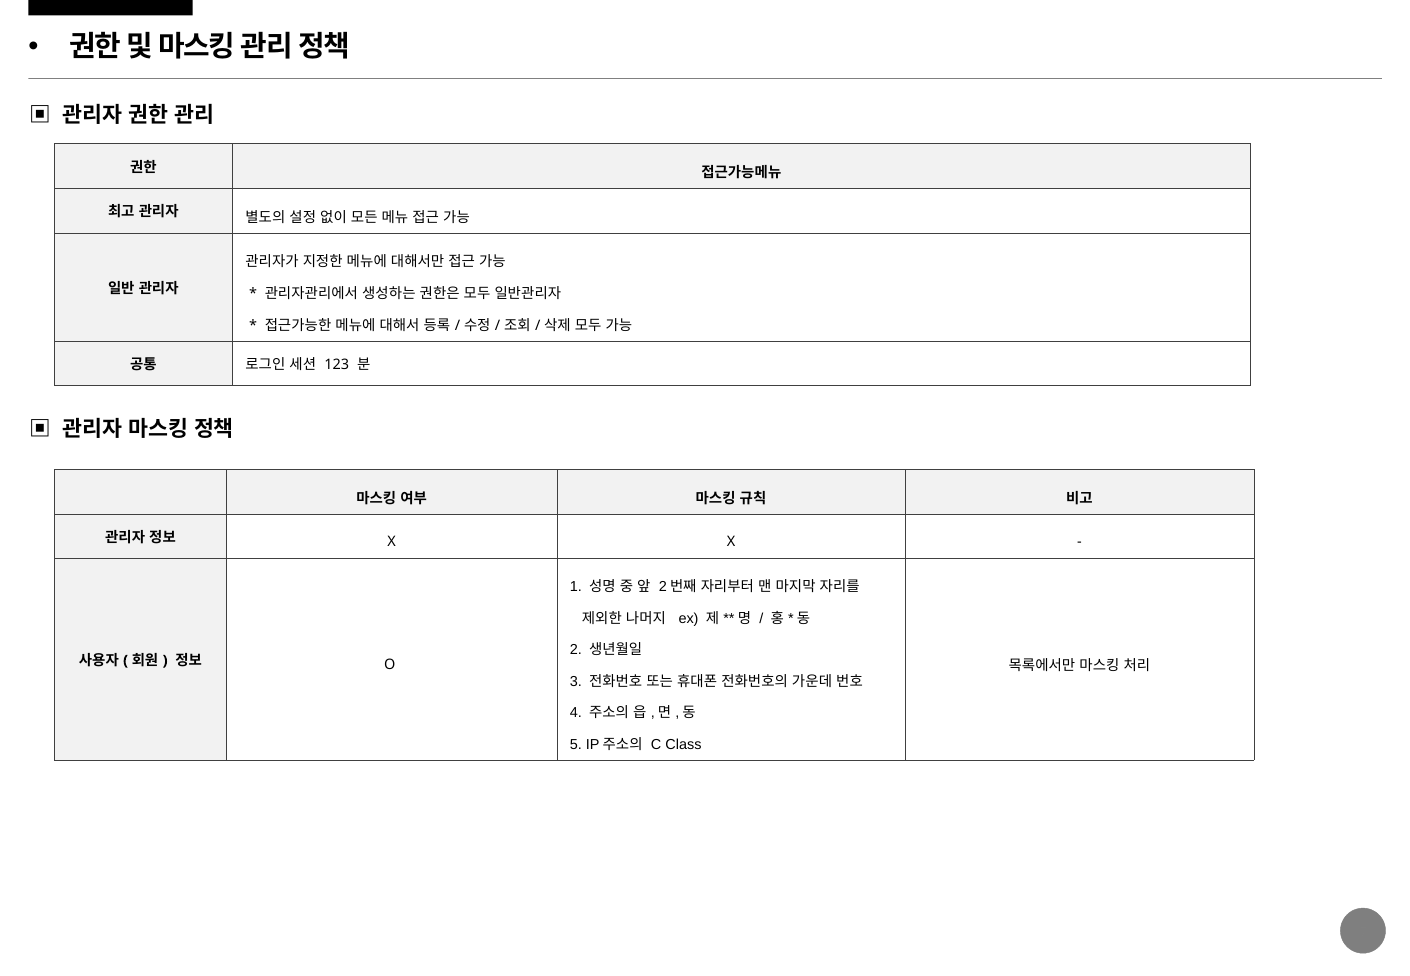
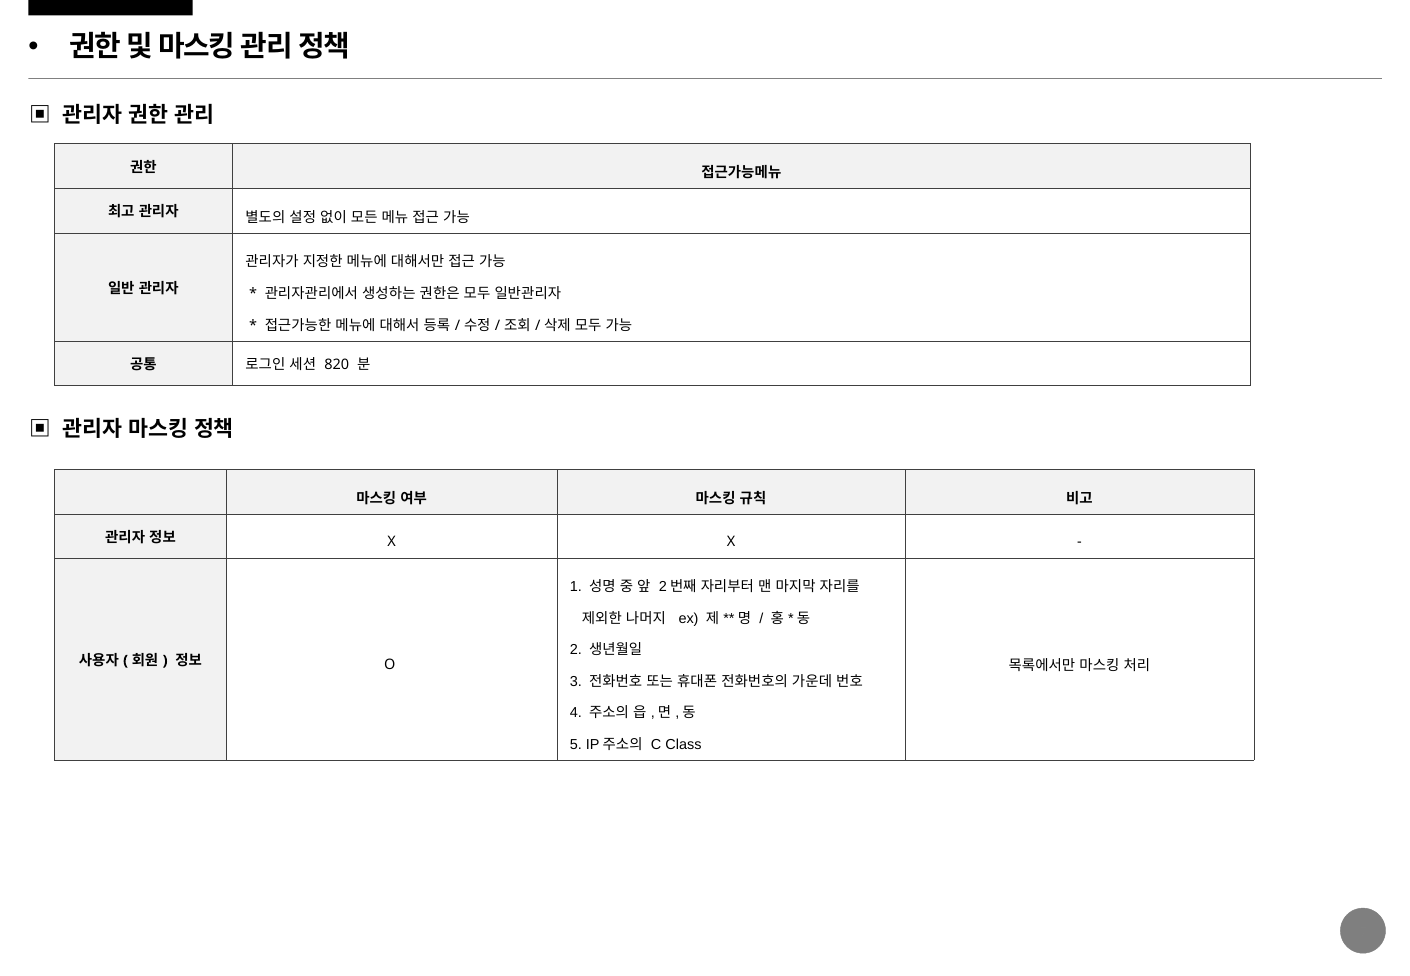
123: 123 -> 820
